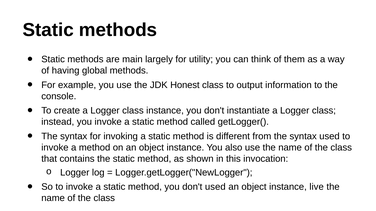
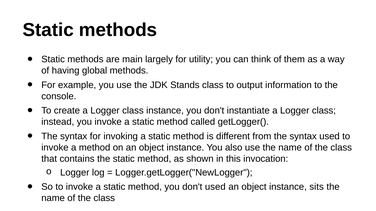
Honest: Honest -> Stands
live: live -> sits
